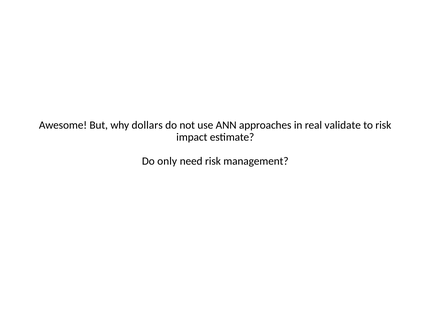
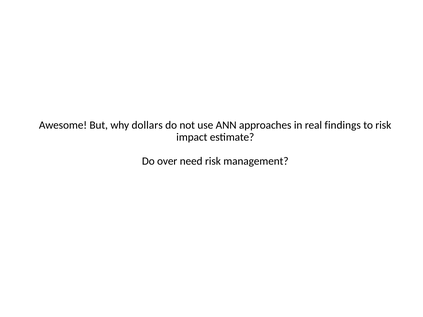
validate: validate -> findings
only: only -> over
